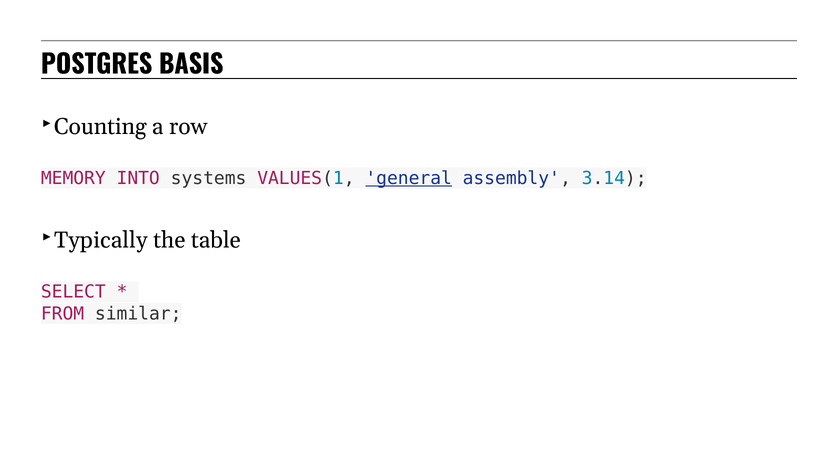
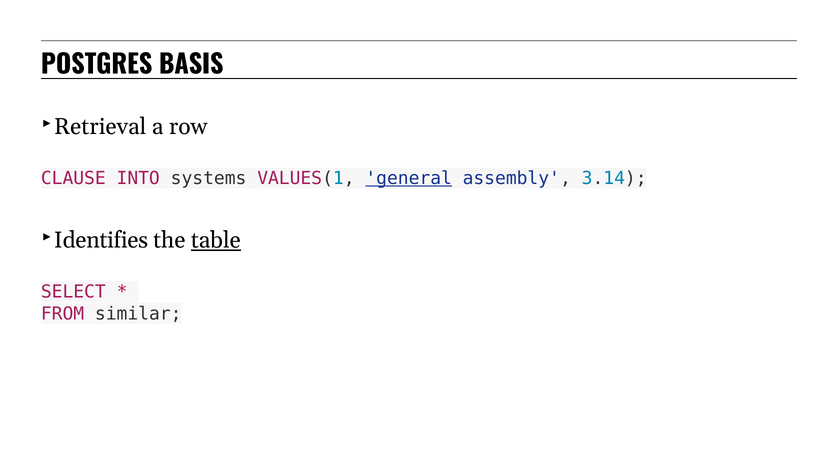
Counting: Counting -> Retrieval
MEMORY: MEMORY -> CLAUSE
Typically: Typically -> Identifies
table underline: none -> present
